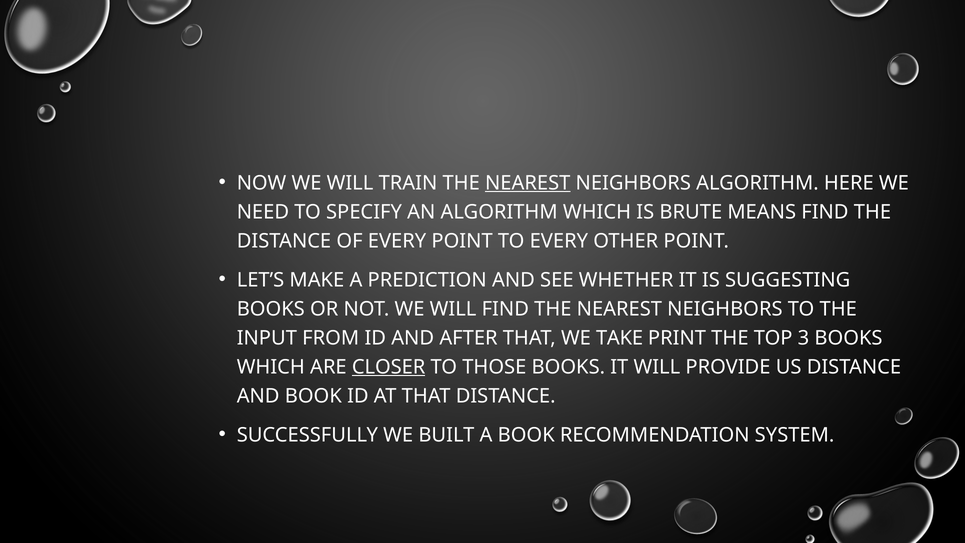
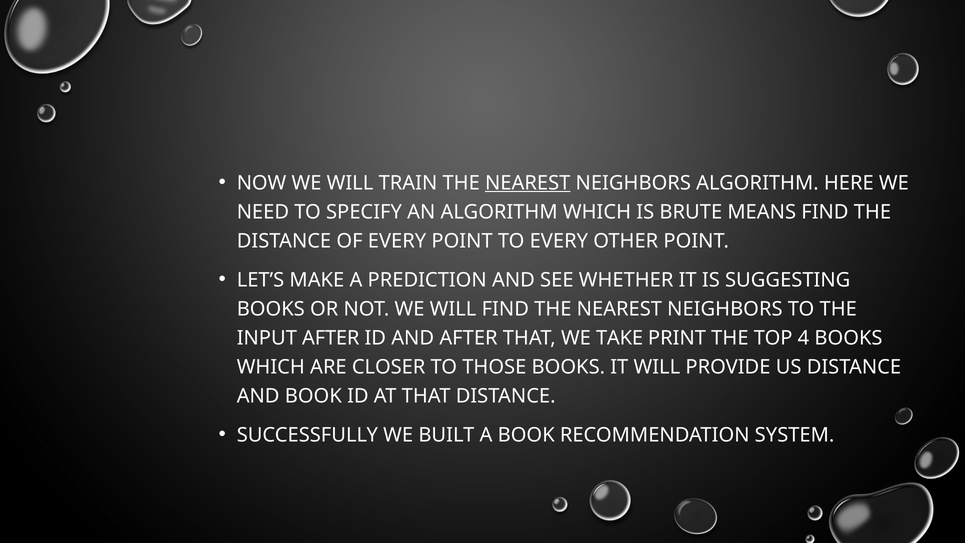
INPUT FROM: FROM -> AFTER
3: 3 -> 4
CLOSER underline: present -> none
